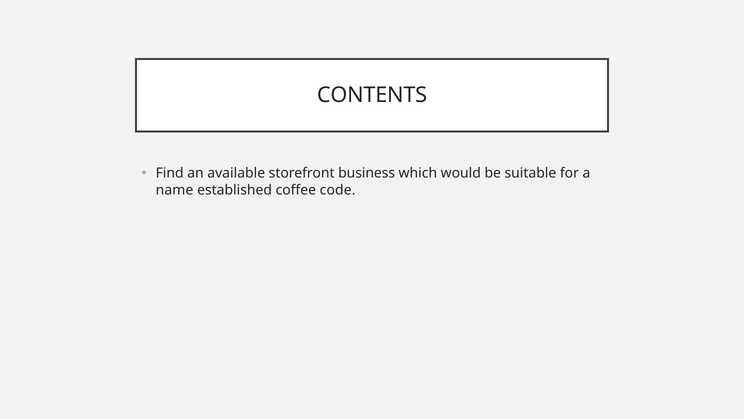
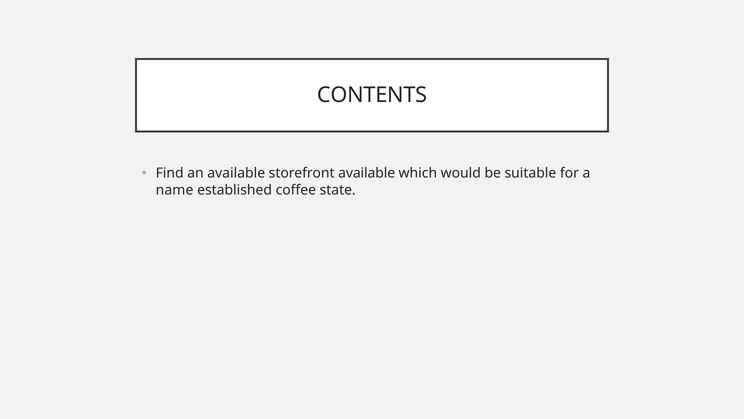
storefront business: business -> available
code: code -> state
